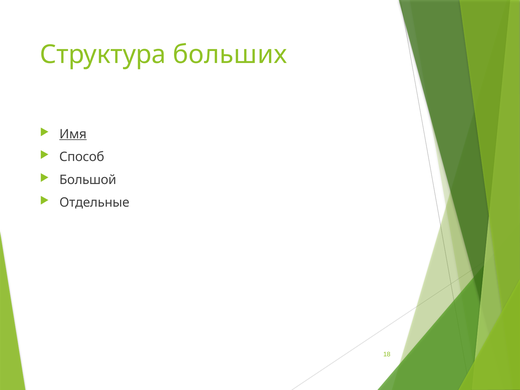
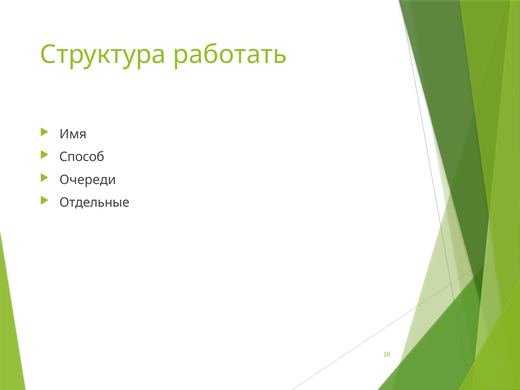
больших: больших -> работать
Имя underline: present -> none
Большой: Большой -> Очереди
